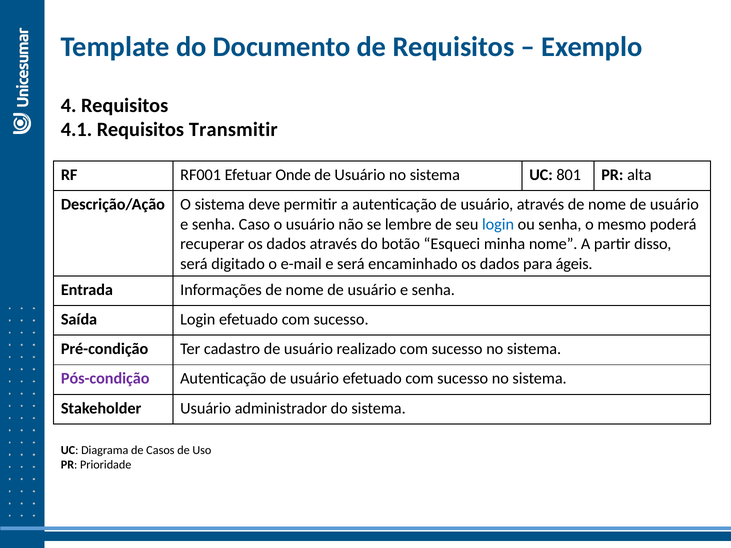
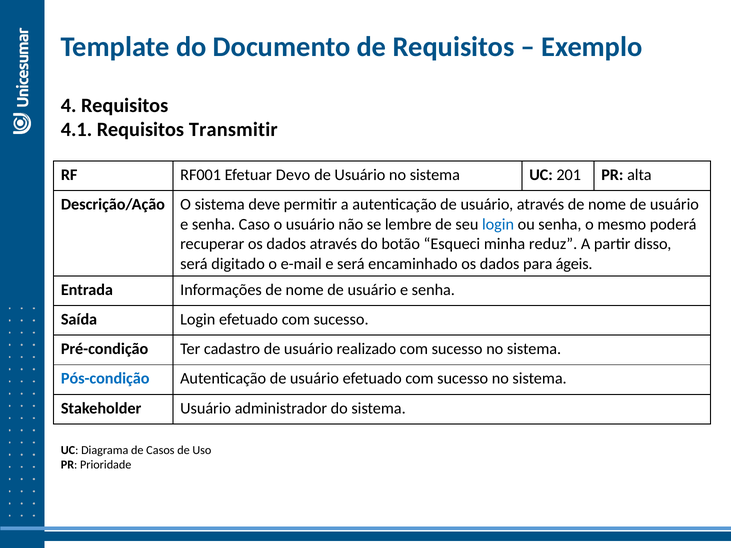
Onde: Onde -> Devo
801: 801 -> 201
minha nome: nome -> reduz
Pós-condição colour: purple -> blue
